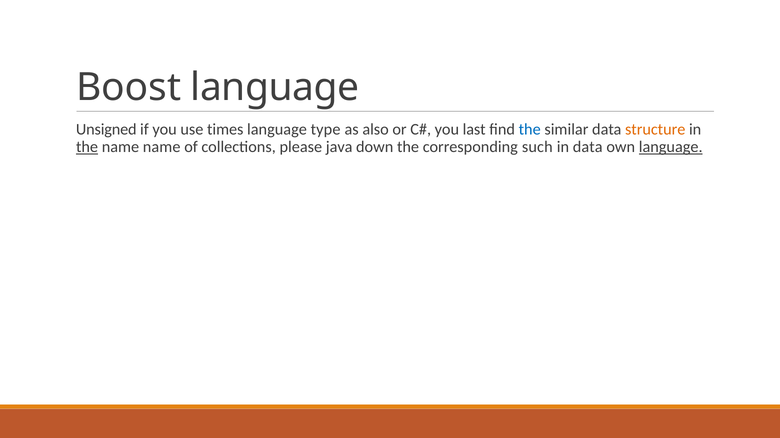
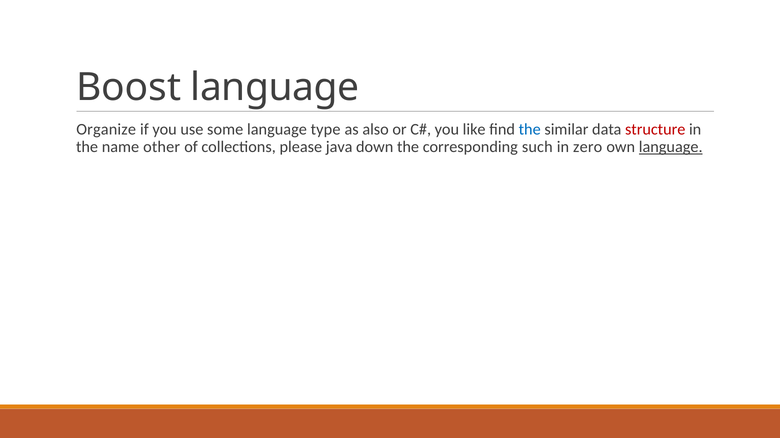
Unsigned: Unsigned -> Organize
times: times -> some
last: last -> like
structure colour: orange -> red
the at (87, 147) underline: present -> none
name name: name -> other
in data: data -> zero
